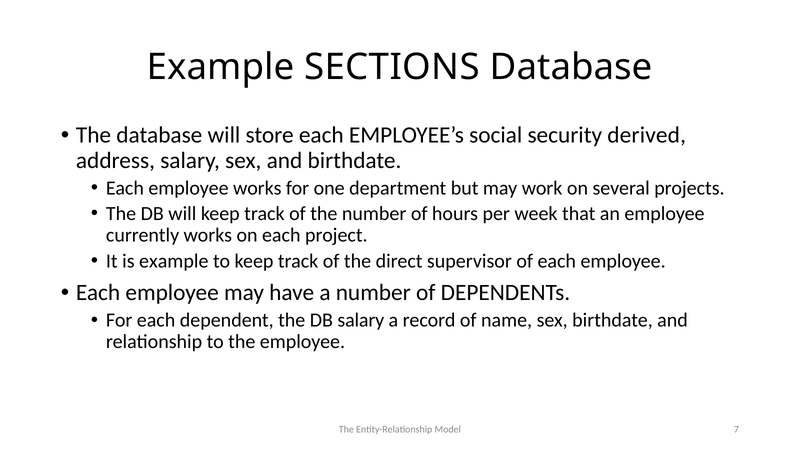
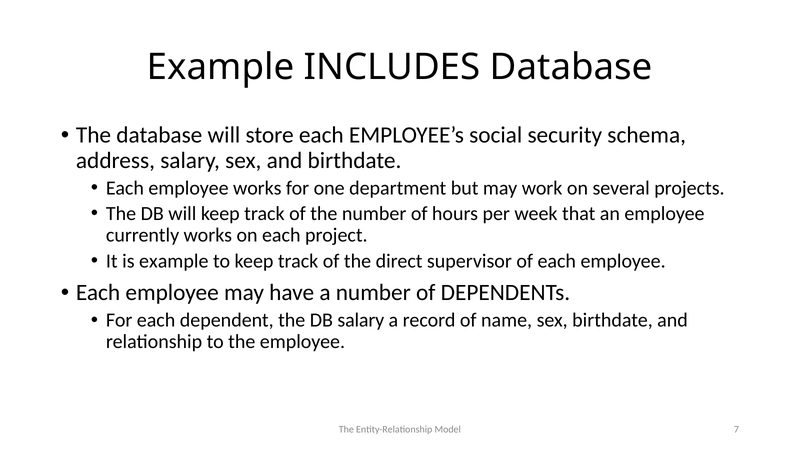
SECTIONS: SECTIONS -> INCLUDES
derived: derived -> schema
